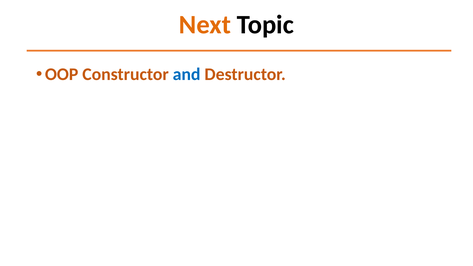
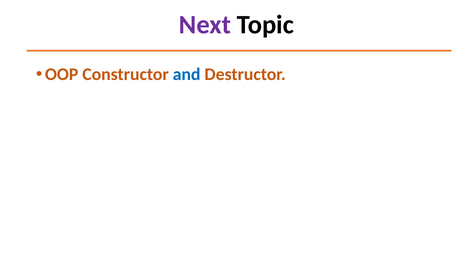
Next colour: orange -> purple
